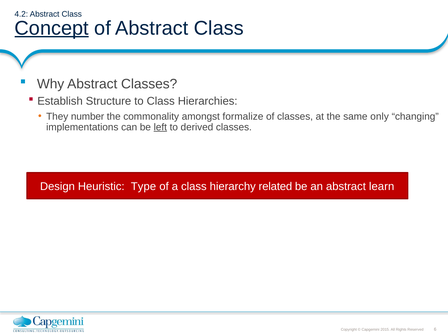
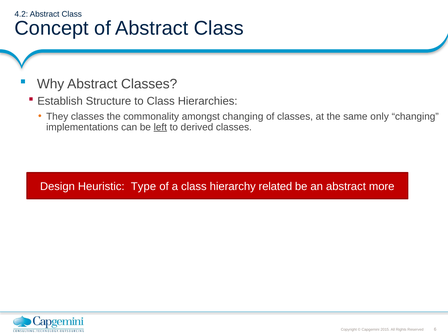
Concept underline: present -> none
They number: number -> classes
amongst formalize: formalize -> changing
learn: learn -> more
